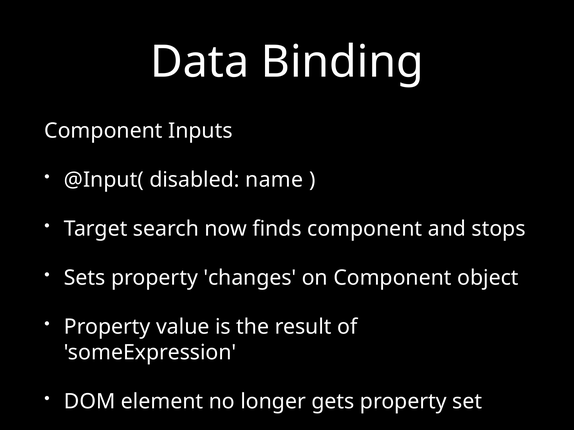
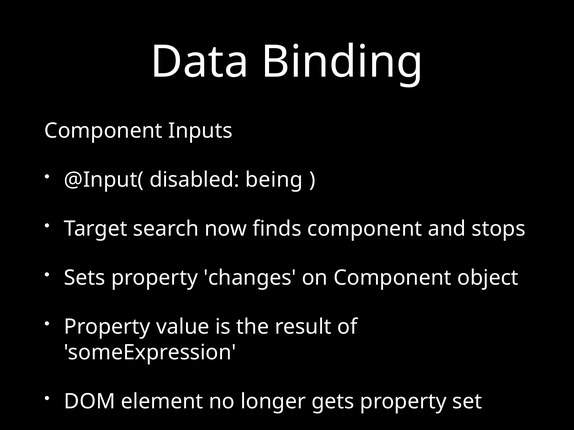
name: name -> being
